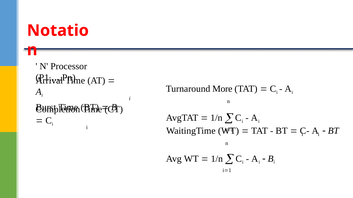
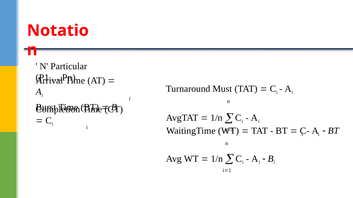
Processor: Processor -> Particular
More: More -> Must
